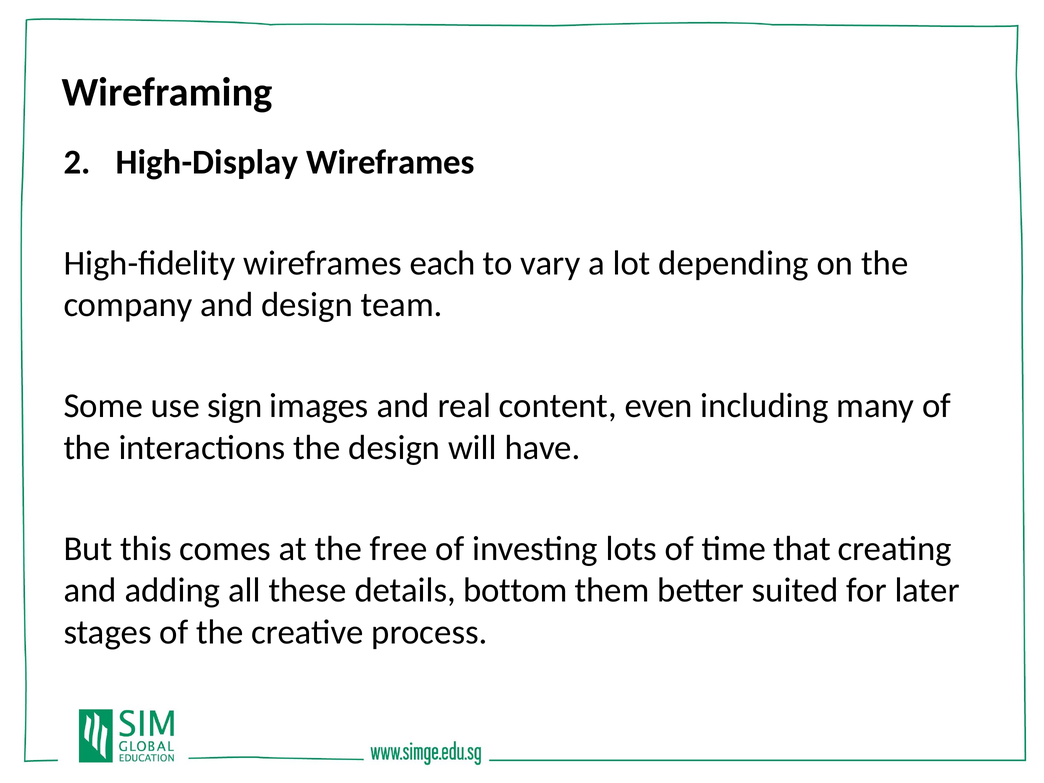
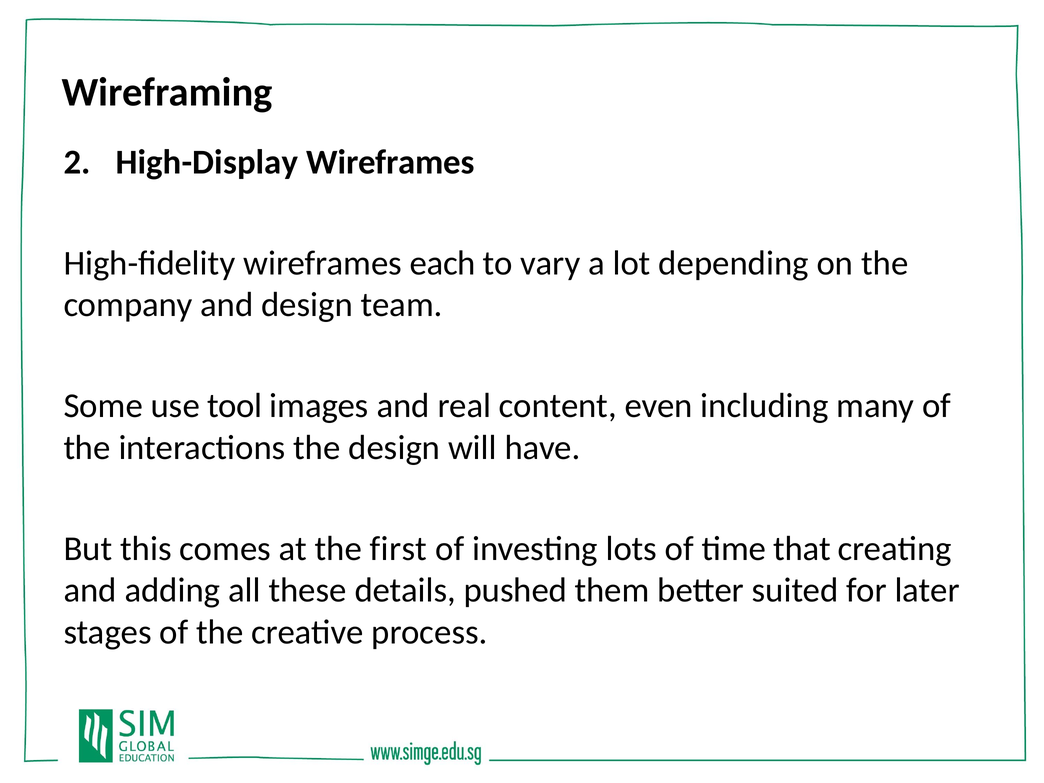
sign: sign -> tool
free: free -> first
bottom: bottom -> pushed
